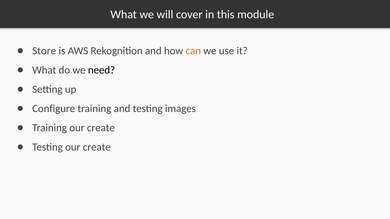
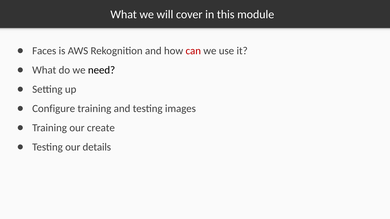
Store: Store -> Faces
can colour: orange -> red
Testing our create: create -> details
